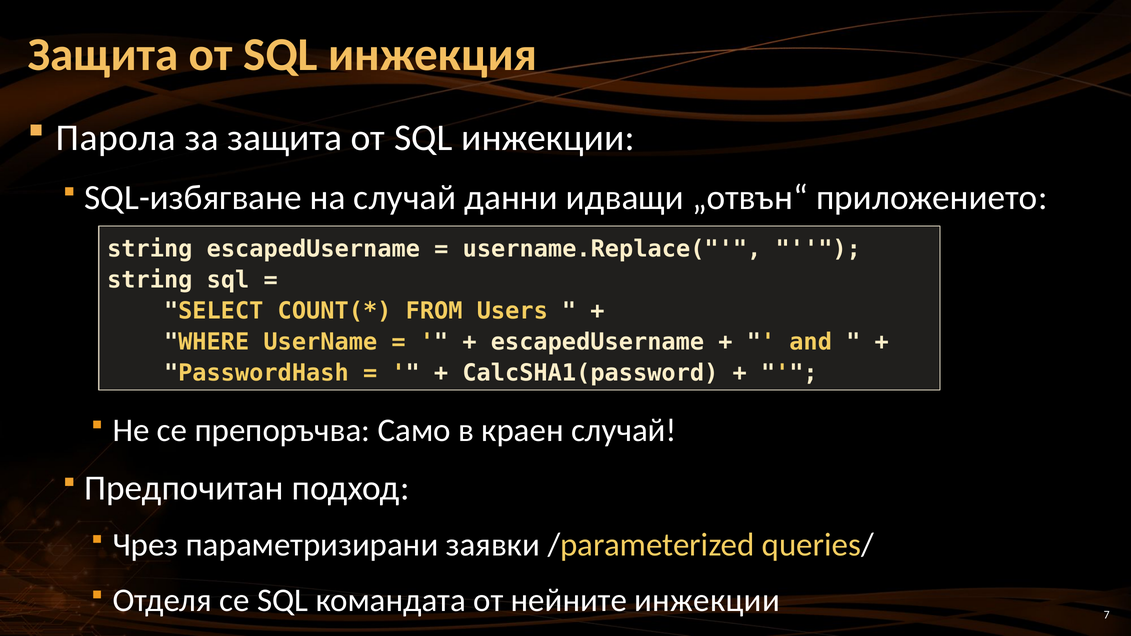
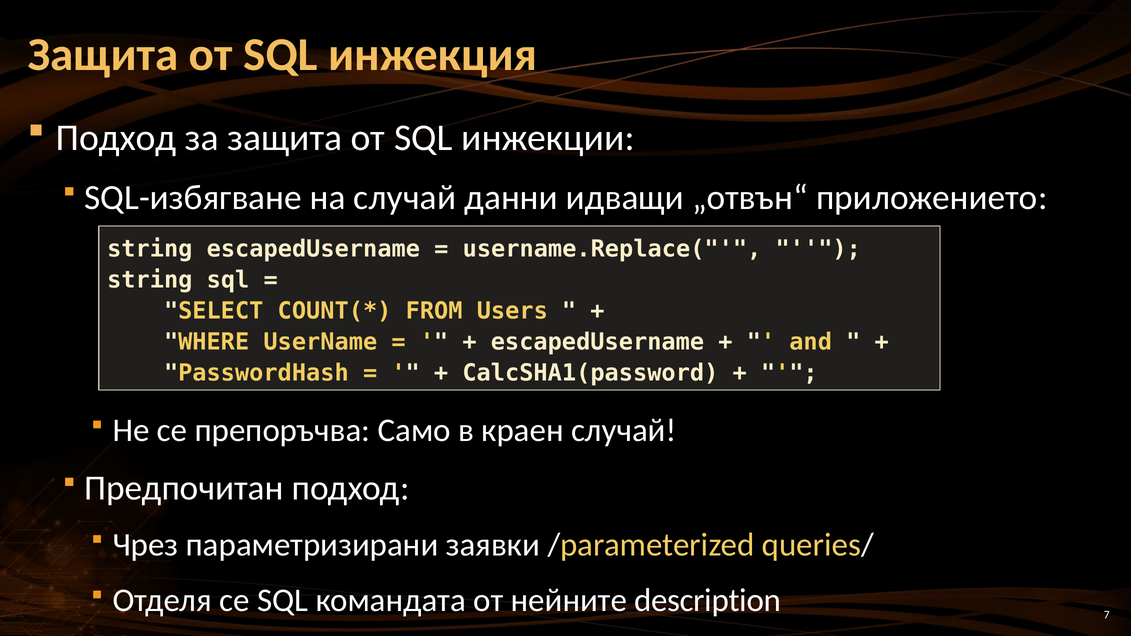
Парола at (116, 138): Парола -> Подход
нейните инжекции: инжекции -> description
